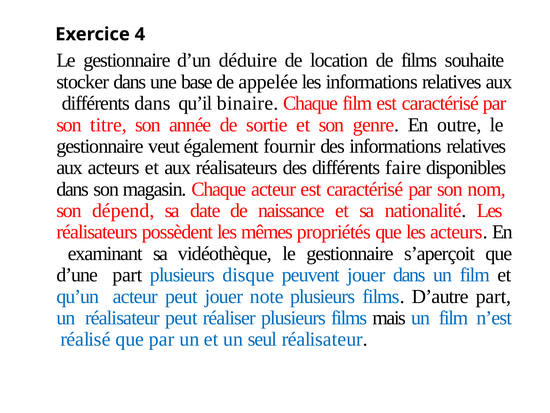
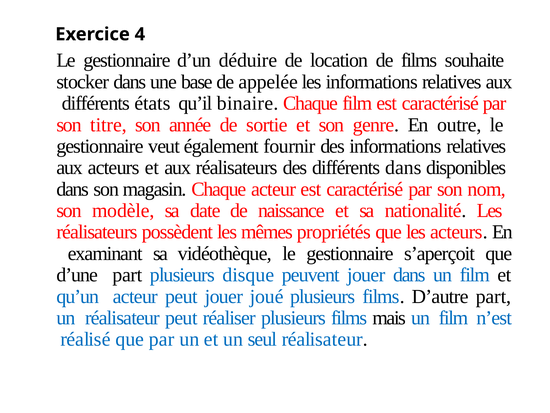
différents dans: dans -> états
différents faire: faire -> dans
dépend: dépend -> modèle
note: note -> joué
